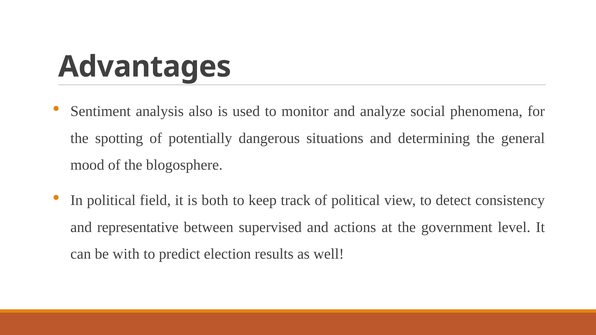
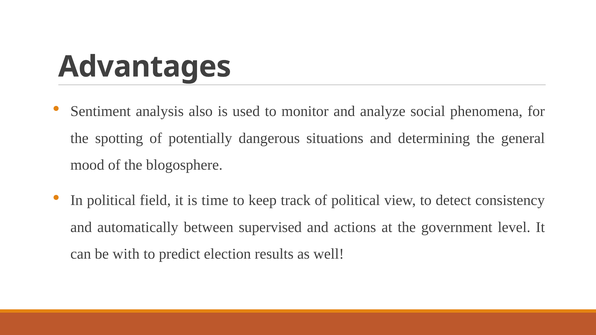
both: both -> time
representative: representative -> automatically
